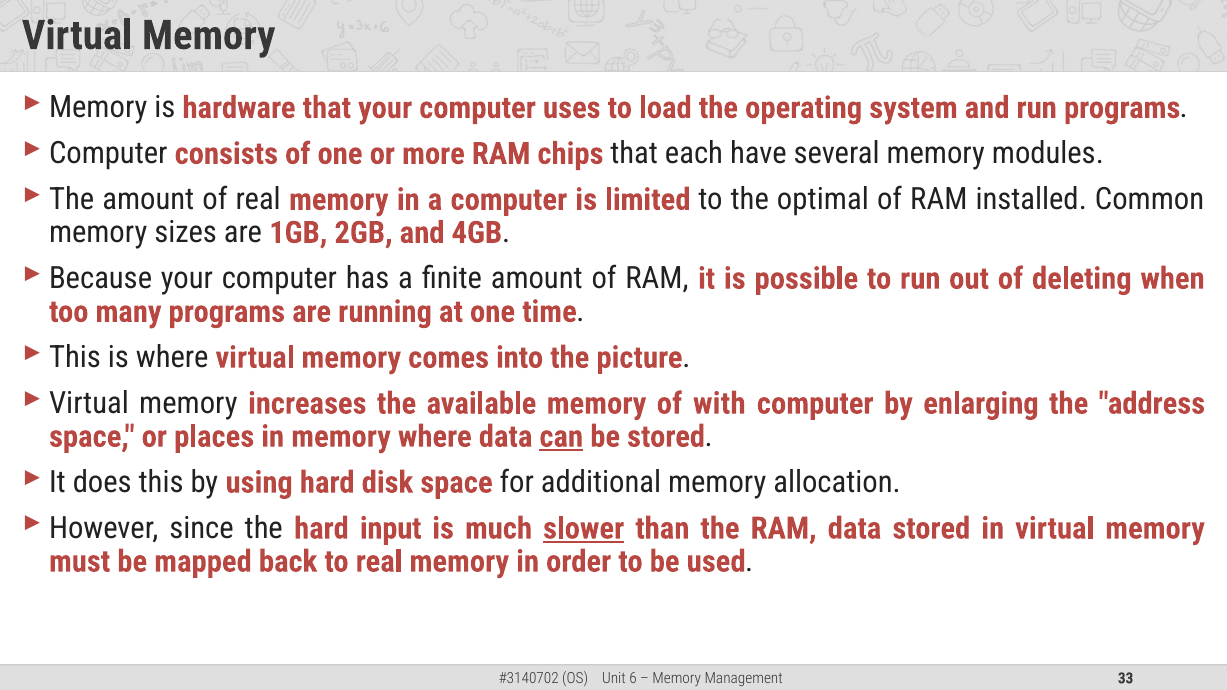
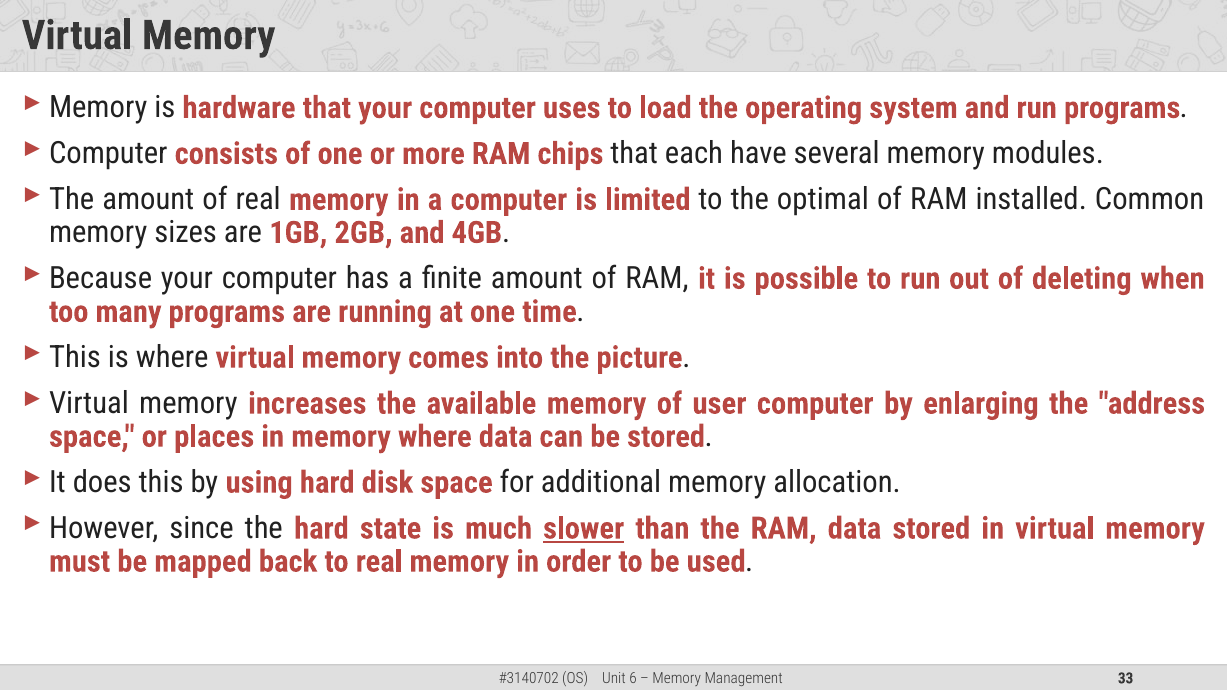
with: with -> user
can underline: present -> none
input: input -> state
